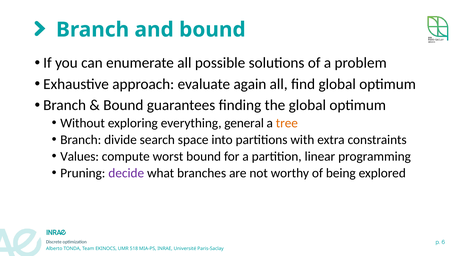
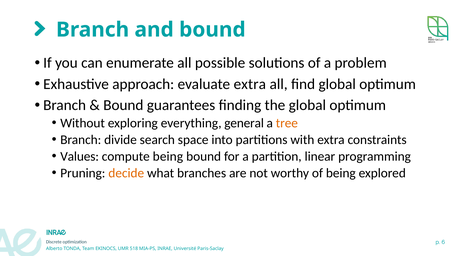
evaluate again: again -> extra
compute worst: worst -> being
decide colour: purple -> orange
